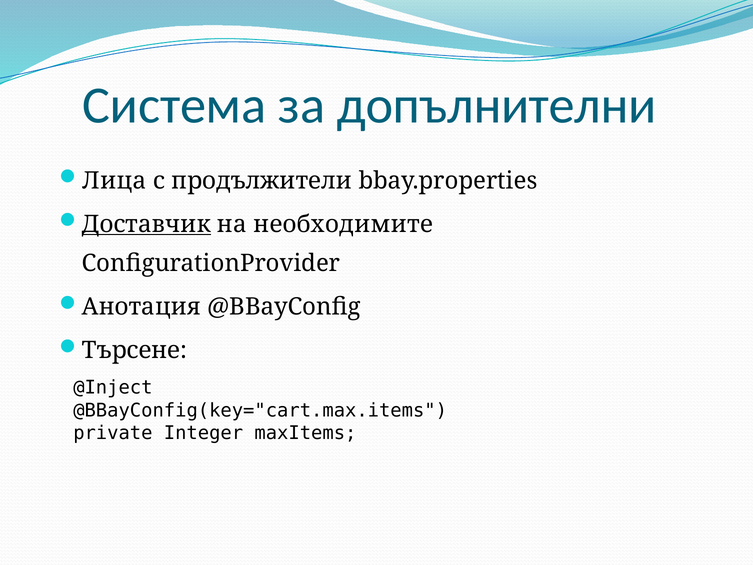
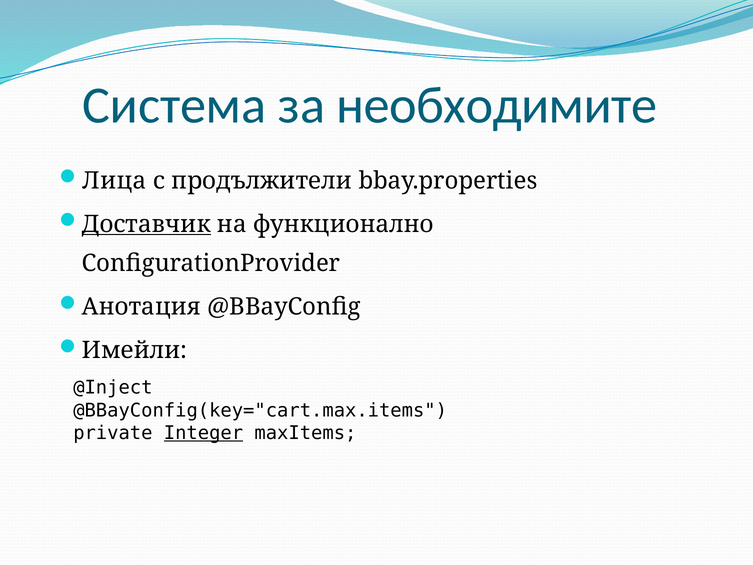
допълнителни: допълнителни -> необходимите
необходимите: необходимите -> функционално
Търсене: Търсене -> Имейли
Integer underline: none -> present
